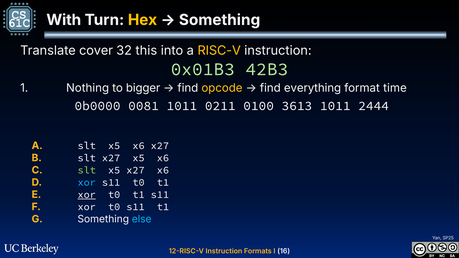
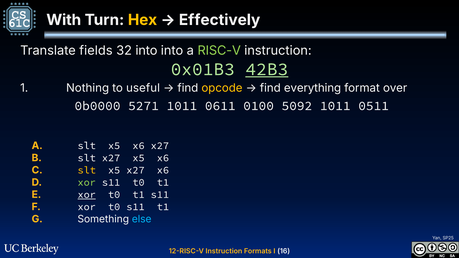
Something at (220, 20): Something -> Effectively
cover: cover -> fields
32 this: this -> into
RISC-V colour: yellow -> light green
42B3 underline: none -> present
bigger: bigger -> useful
time: time -> over
0081: 0081 -> 5271
0211: 0211 -> 0611
3613: 3613 -> 5092
2444: 2444 -> 0511
slt at (87, 170) colour: light green -> yellow
xor at (87, 182) colour: light blue -> light green
